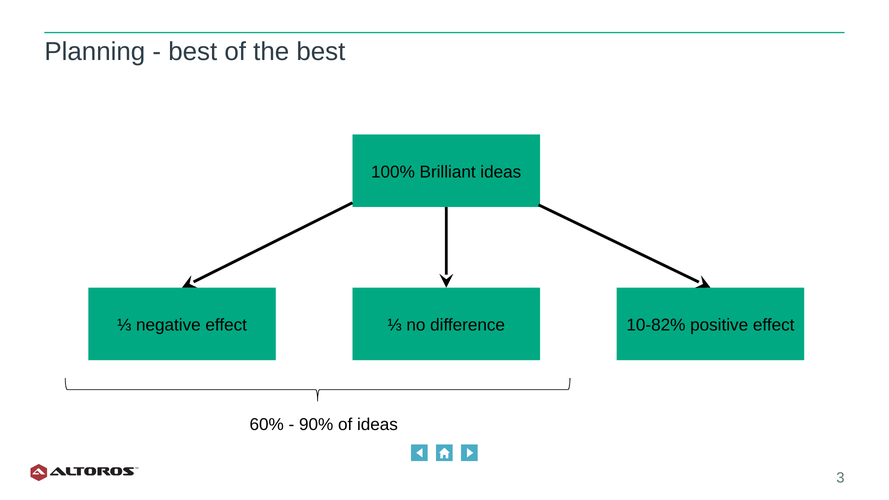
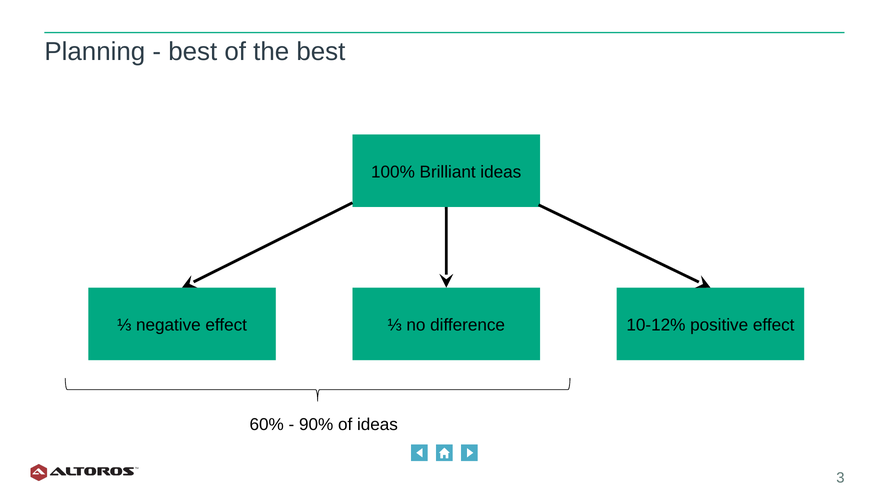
10-82%: 10-82% -> 10-12%
